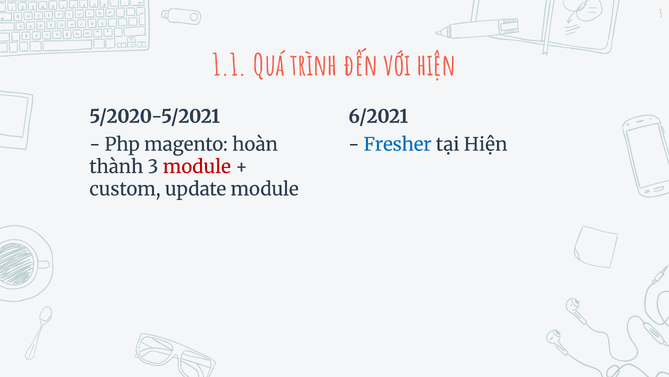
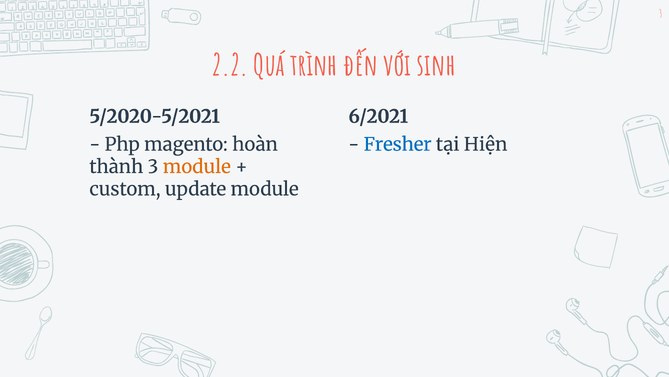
1.1: 1.1 -> 2.2
với hiện: hiện -> sinh
module at (197, 167) colour: red -> orange
